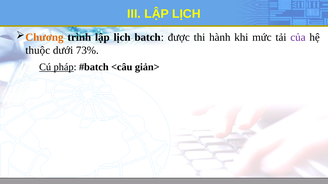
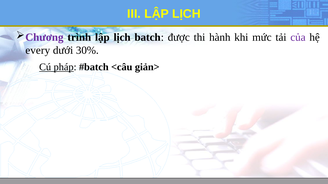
Chương colour: orange -> purple
thuộc: thuộc -> every
73%: 73% -> 30%
